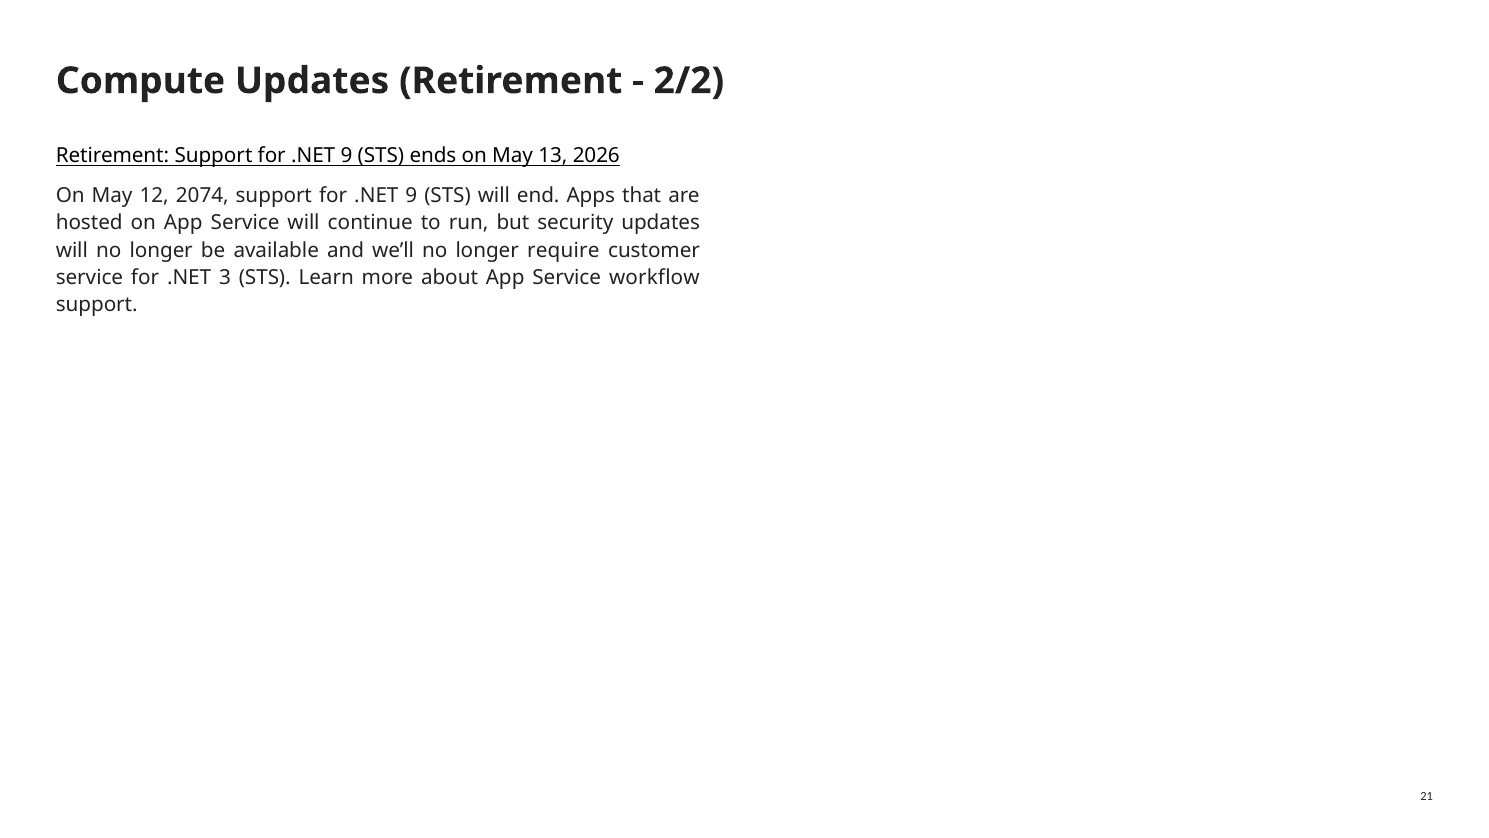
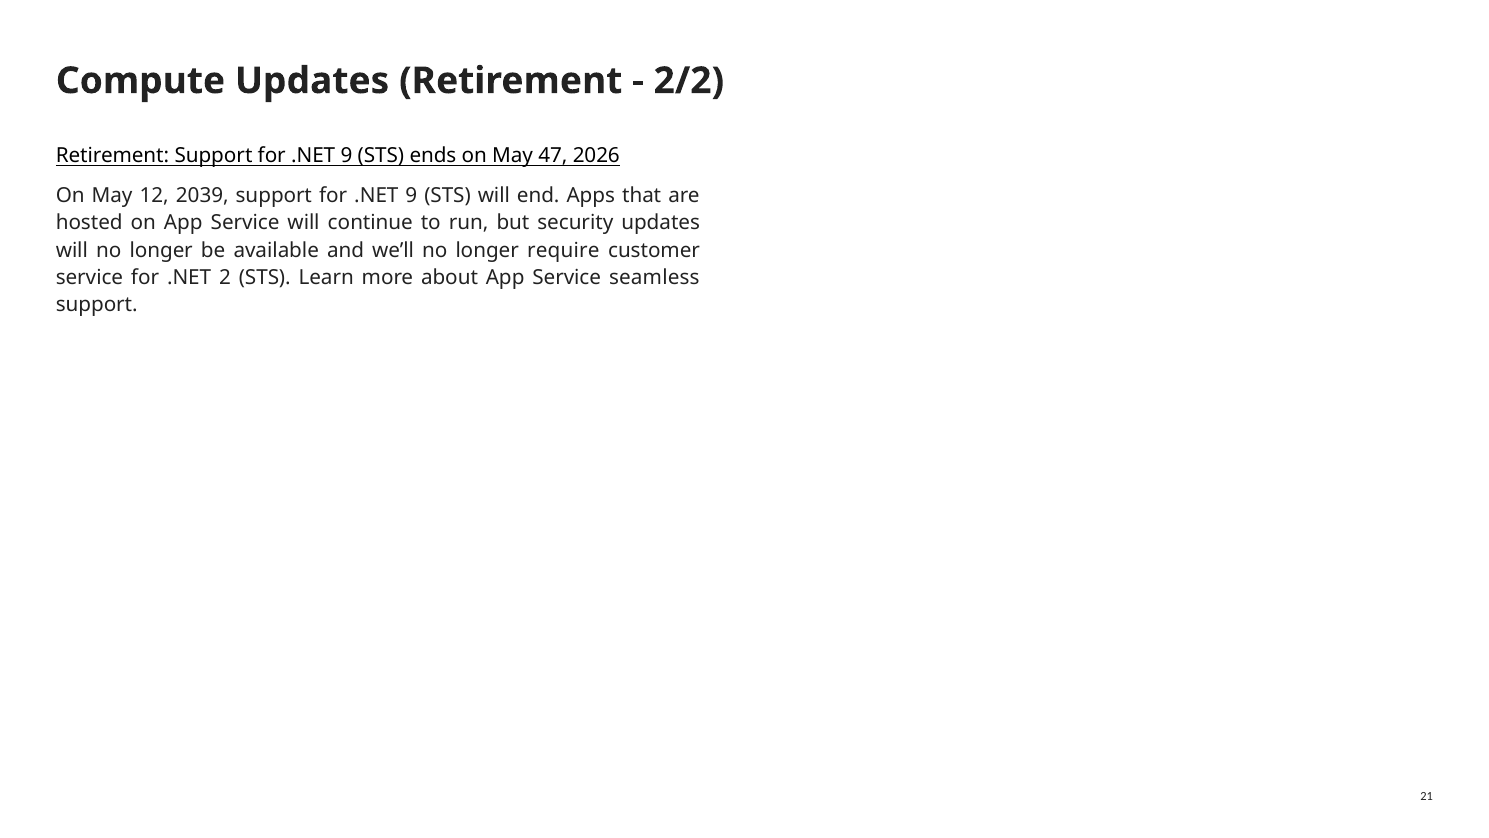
13: 13 -> 47
2074: 2074 -> 2039
3: 3 -> 2
workflow: workflow -> seamless
